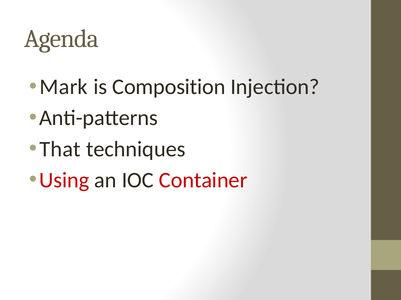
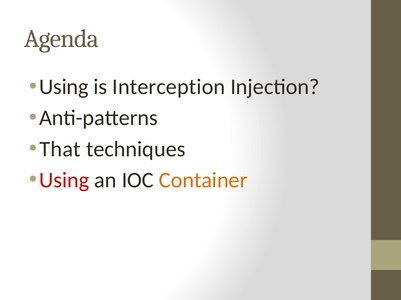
Mark at (64, 87): Mark -> Using
Composition: Composition -> Interception
Container colour: red -> orange
